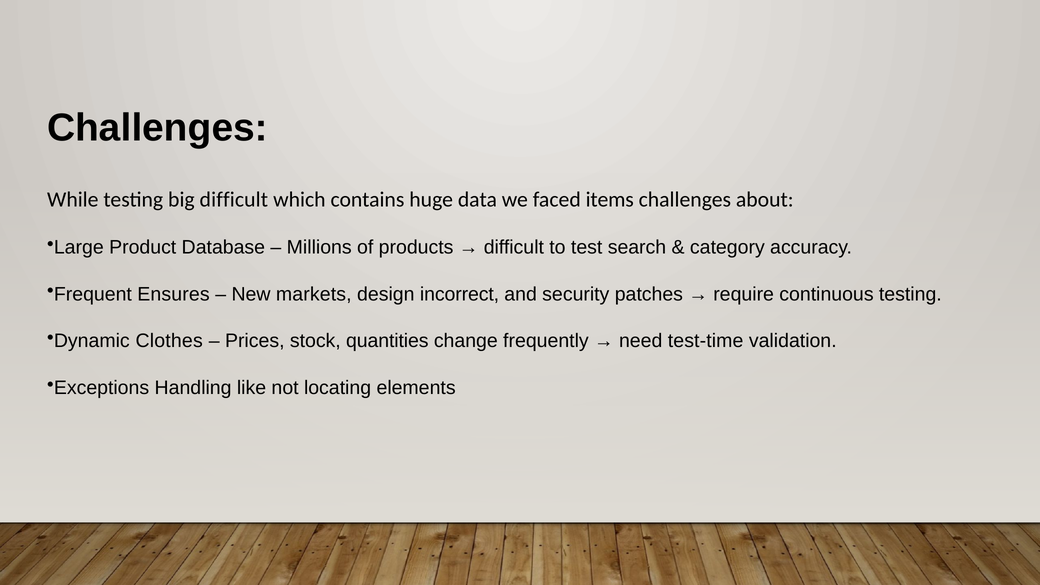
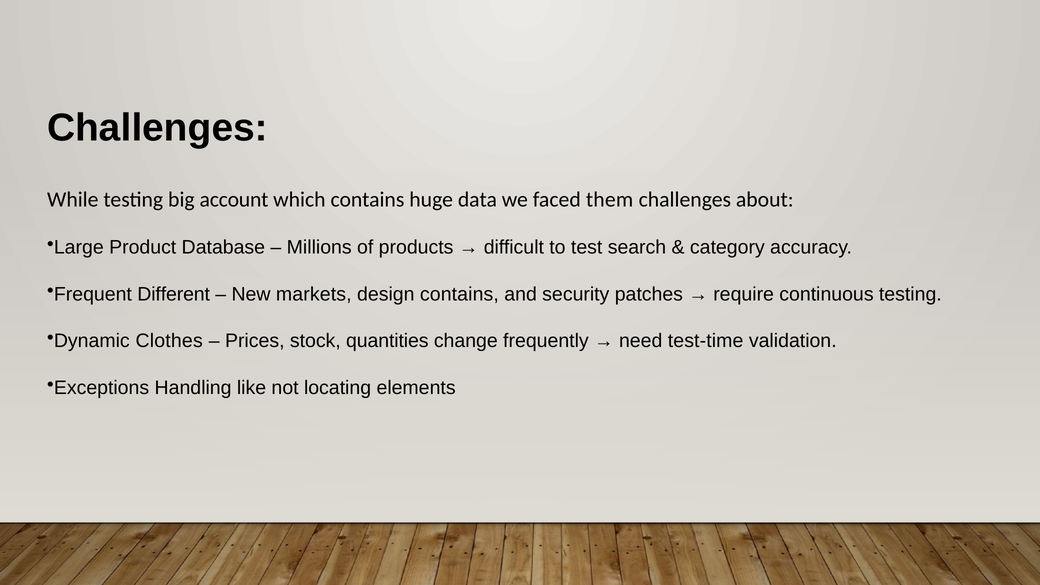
big difficult: difficult -> account
items: items -> them
Ensures: Ensures -> Different
design incorrect: incorrect -> contains
